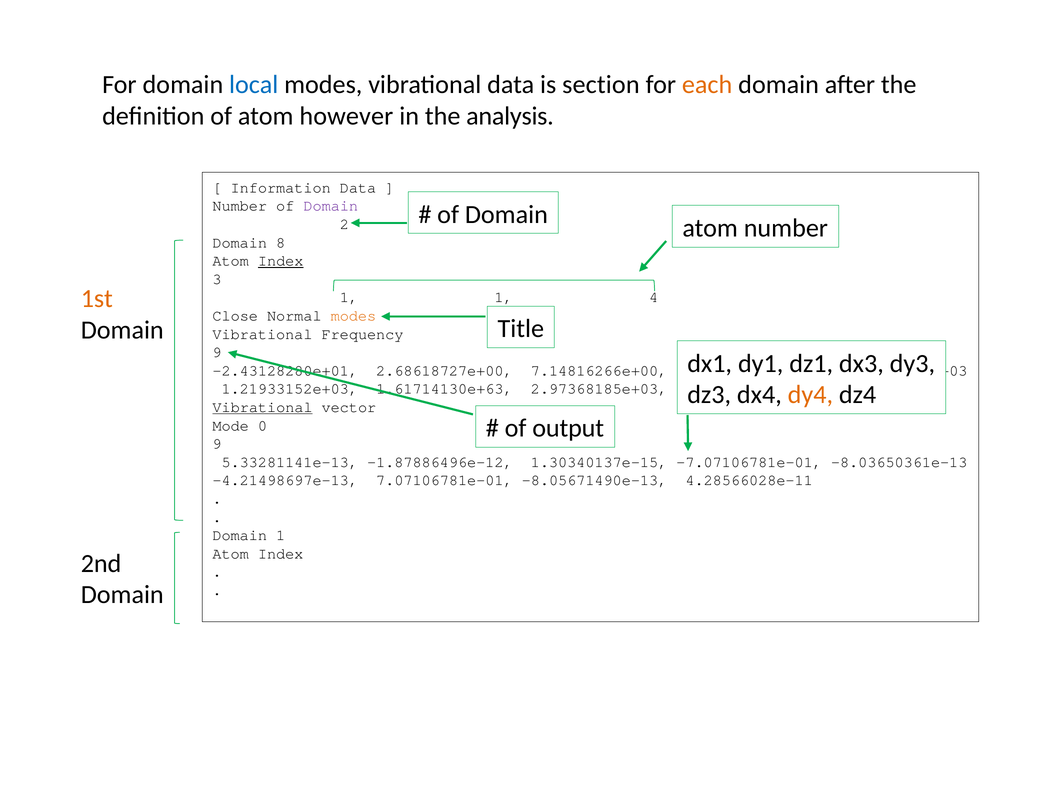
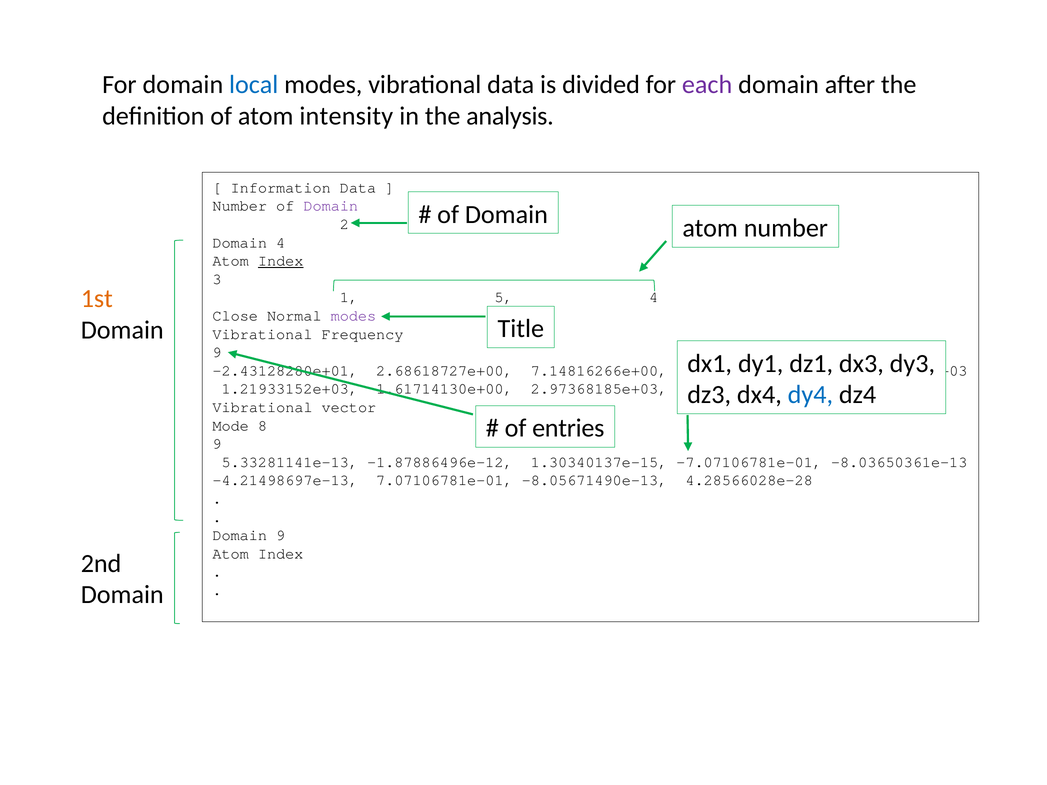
section: section -> divided
each colour: orange -> purple
however: however -> intensity
Domain 8: 8 -> 4
1 1: 1 -> 5
modes at (353, 316) colour: orange -> purple
1.61714130e+63: 1.61714130e+63 -> 1.61714130e+00
dy4 colour: orange -> blue
Vibrational at (263, 407) underline: present -> none
output: output -> entries
0: 0 -> 8
4.28566028e-11: 4.28566028e-11 -> 4.28566028e-28
Domain 1: 1 -> 9
